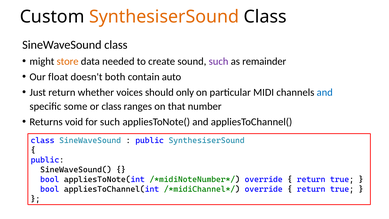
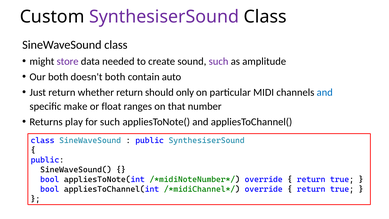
SynthesiserSound at (164, 17) colour: orange -> purple
store colour: orange -> purple
remainder: remainder -> amplitude
Our float: float -> both
whether voices: voices -> return
some: some -> make
or class: class -> float
void: void -> play
